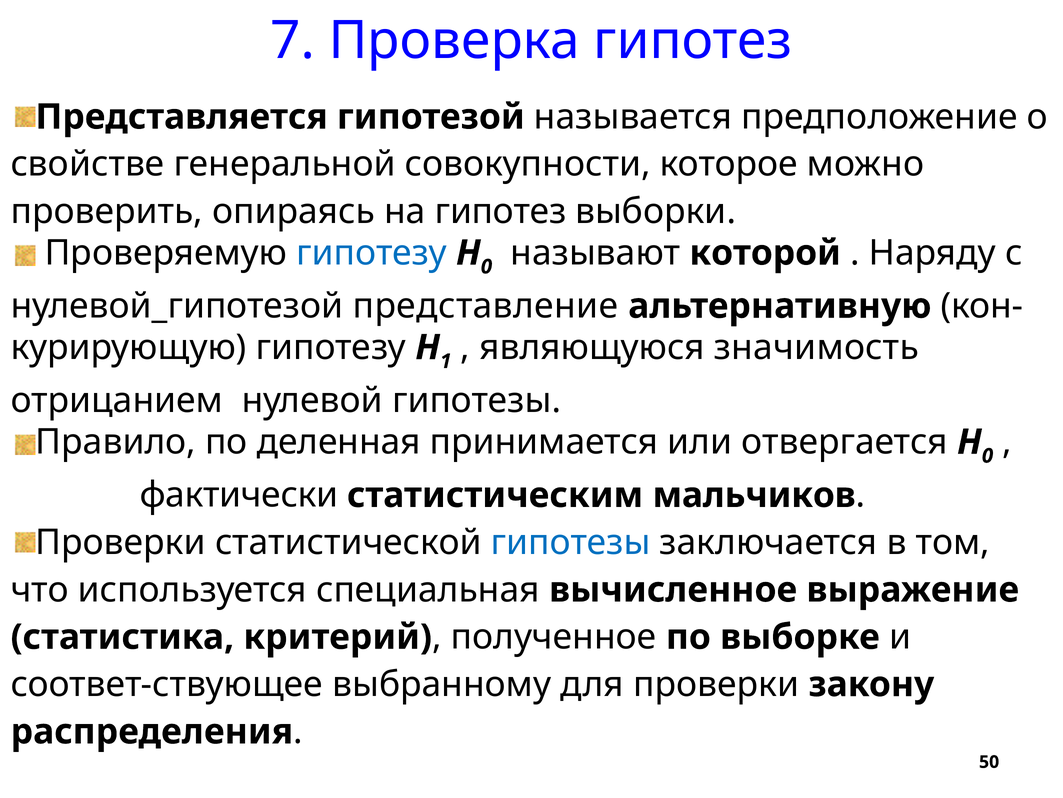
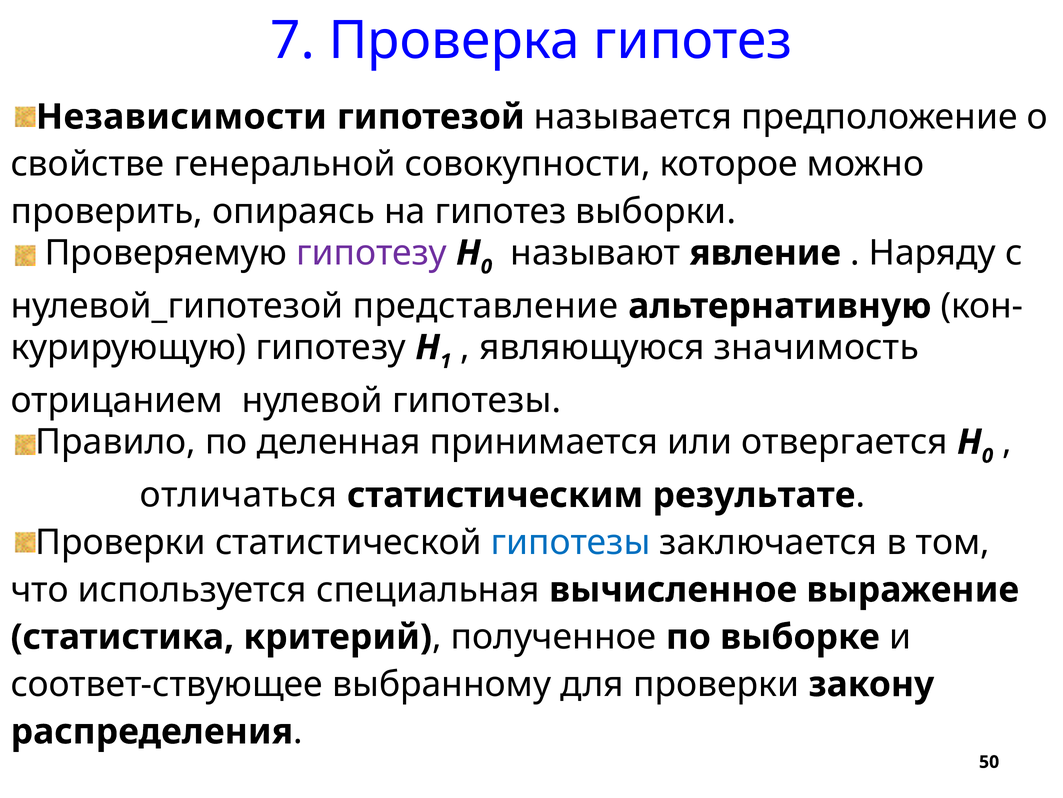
Представляется: Представляется -> Независимости
гипотезу at (372, 253) colour: blue -> purple
которой: которой -> явление
фактически: фактически -> отличаться
мальчиков: мальчиков -> результате
